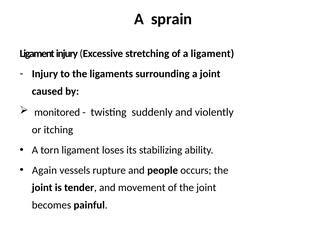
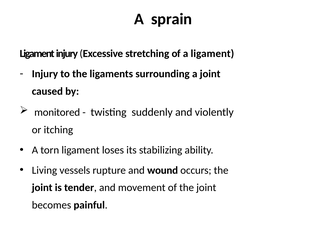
Again: Again -> Living
people: people -> wound
